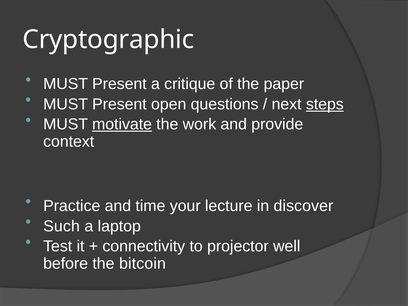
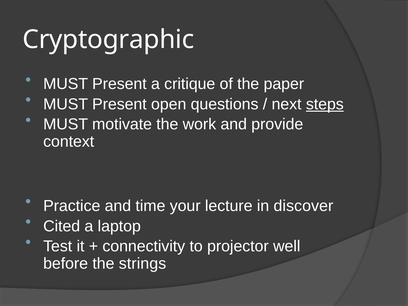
motivate underline: present -> none
Such: Such -> Cited
bitcoin: bitcoin -> strings
